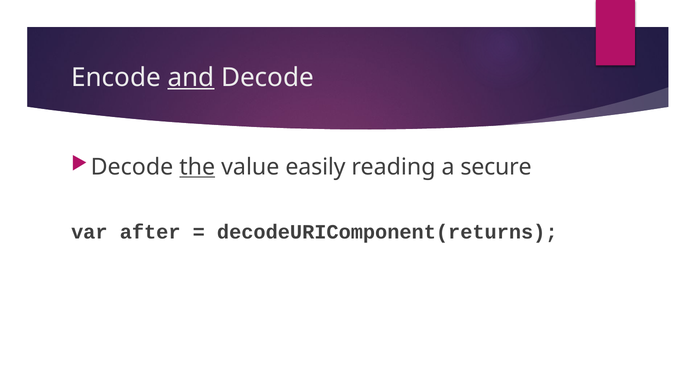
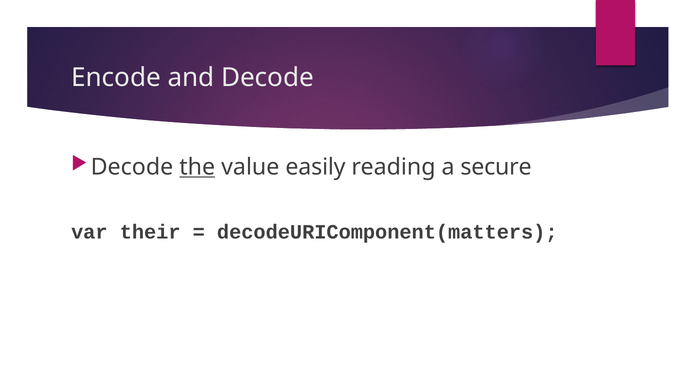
and underline: present -> none
after: after -> their
decodeURIComponent(returns: decodeURIComponent(returns -> decodeURIComponent(matters
